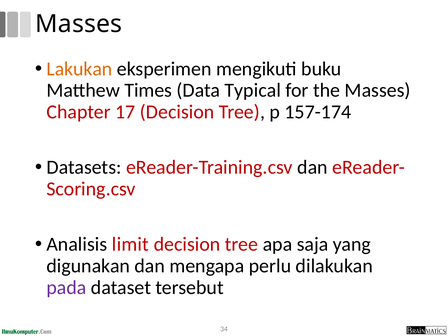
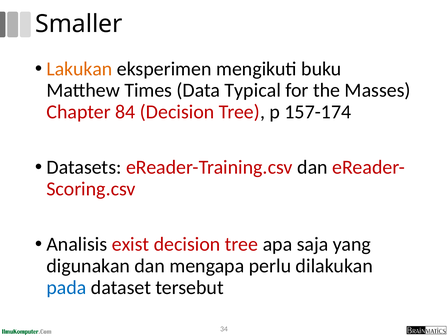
Masses at (79, 24): Masses -> Smaller
17: 17 -> 84
limit: limit -> exist
pada colour: purple -> blue
